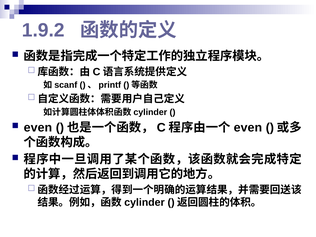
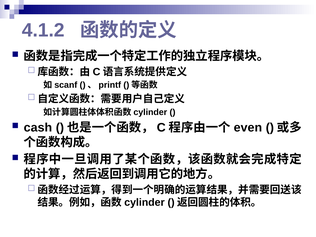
1.9.2: 1.9.2 -> 4.1.2
even at (38, 127): even -> cash
